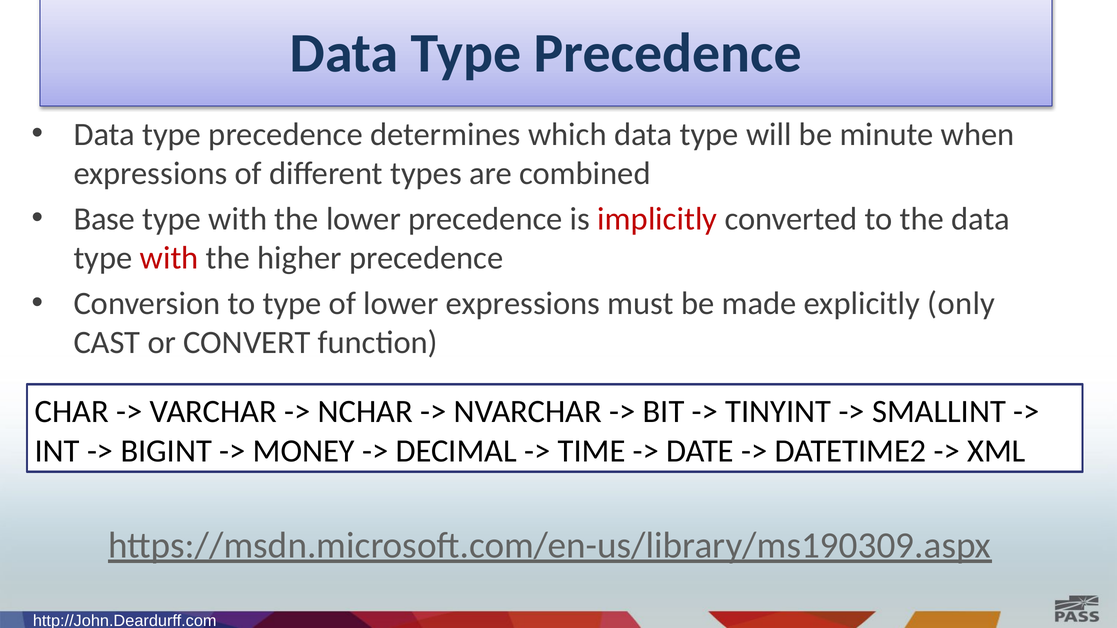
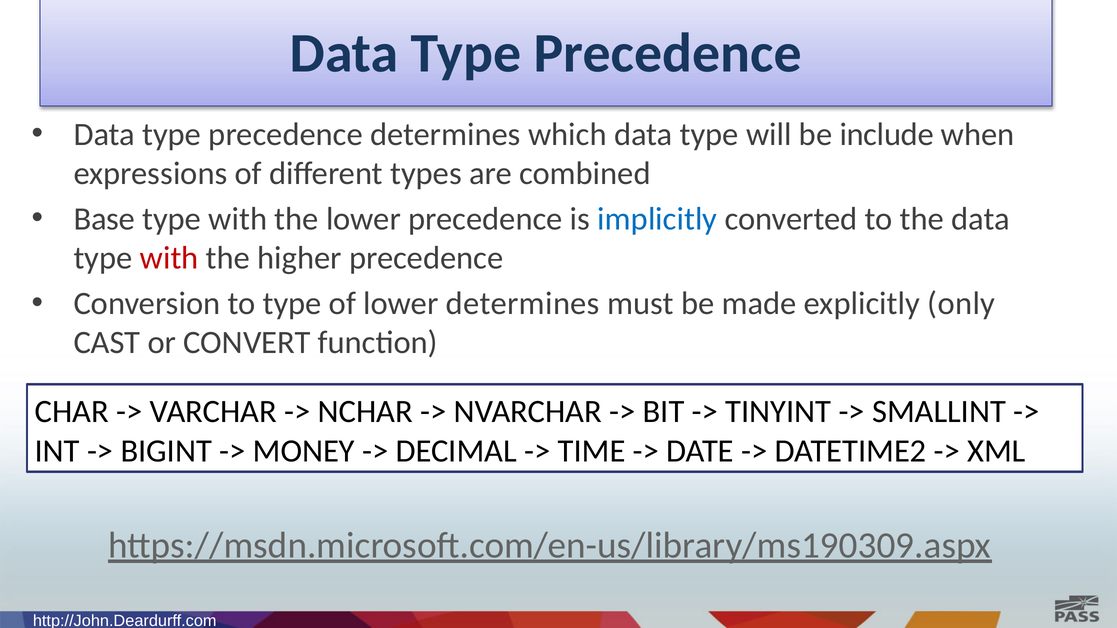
minute: minute -> include
implicitly colour: red -> blue
lower expressions: expressions -> determines
